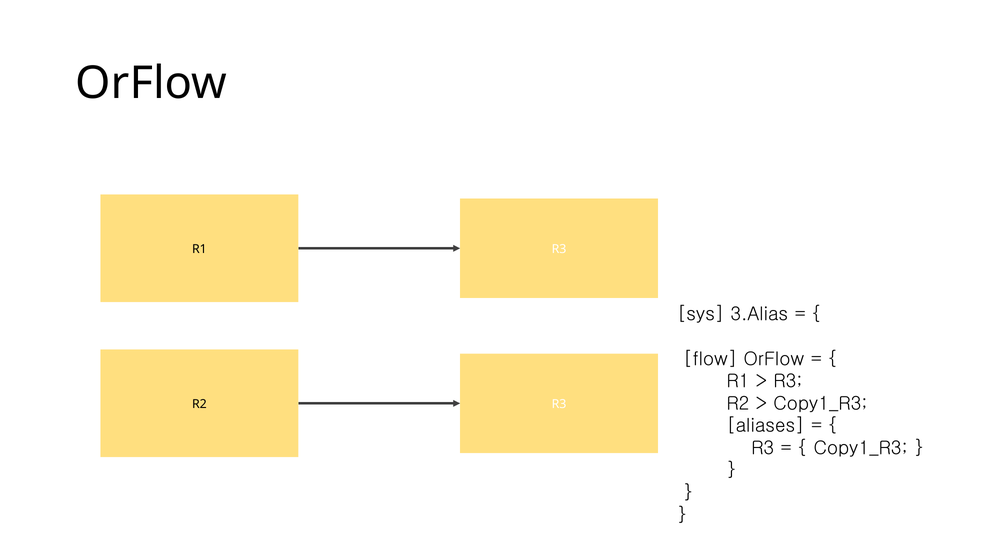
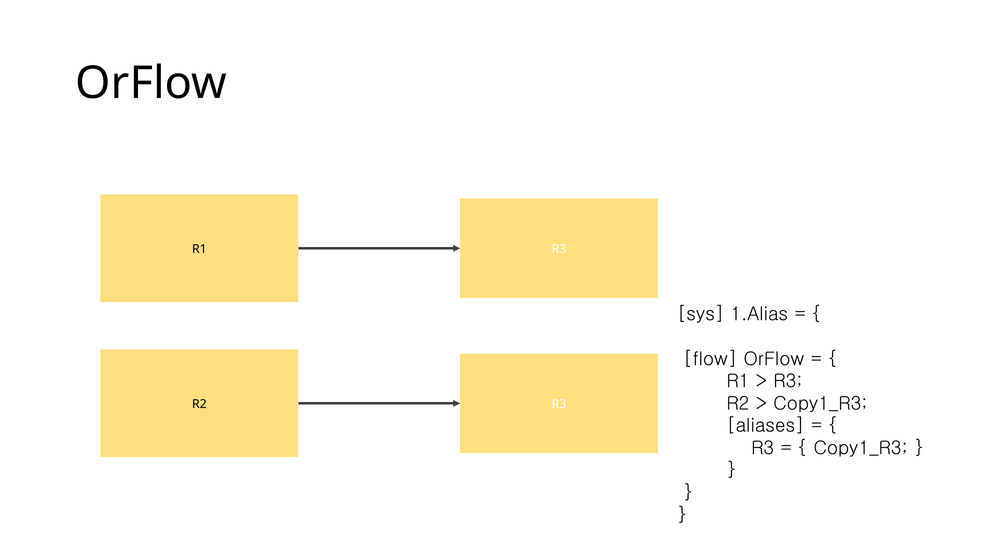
3.Alias: 3.Alias -> 1.Alias
